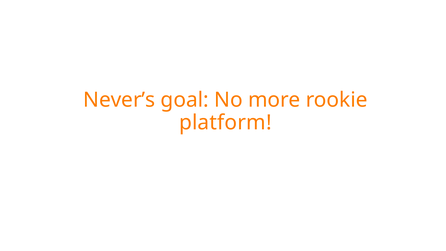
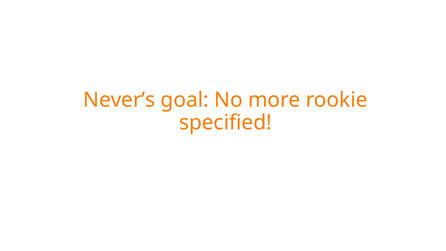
platform: platform -> specified
